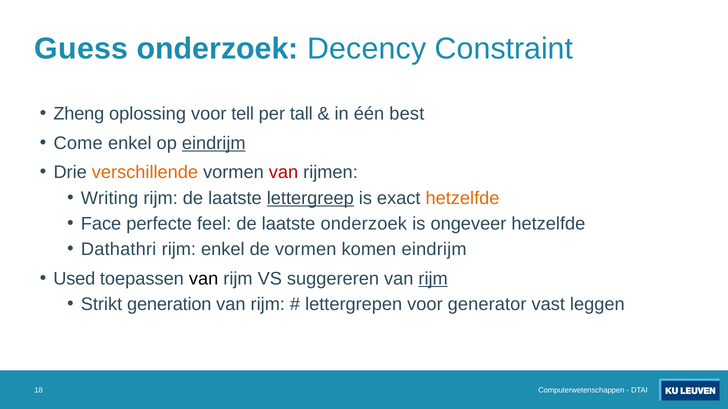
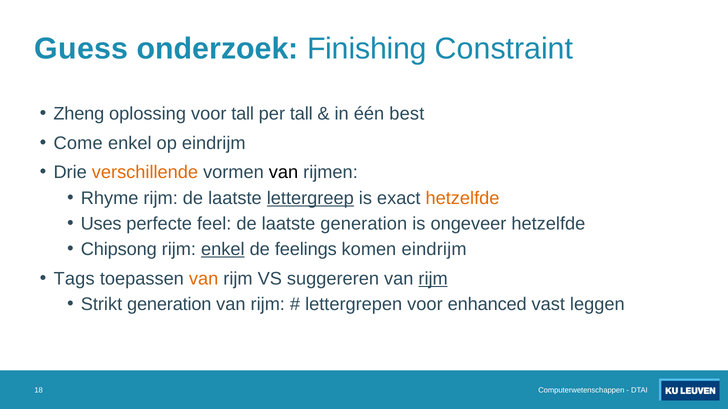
Decency: Decency -> Finishing
voor tell: tell -> tall
eindrijm at (214, 143) underline: present -> none
van at (283, 173) colour: red -> black
Writing: Writing -> Rhyme
Face: Face -> Uses
laatste onderzoek: onderzoek -> generation
Dathathri: Dathathri -> Chipsong
enkel at (223, 250) underline: none -> present
de vormen: vormen -> feelings
Used: Used -> Tags
van at (204, 279) colour: black -> orange
generator: generator -> enhanced
